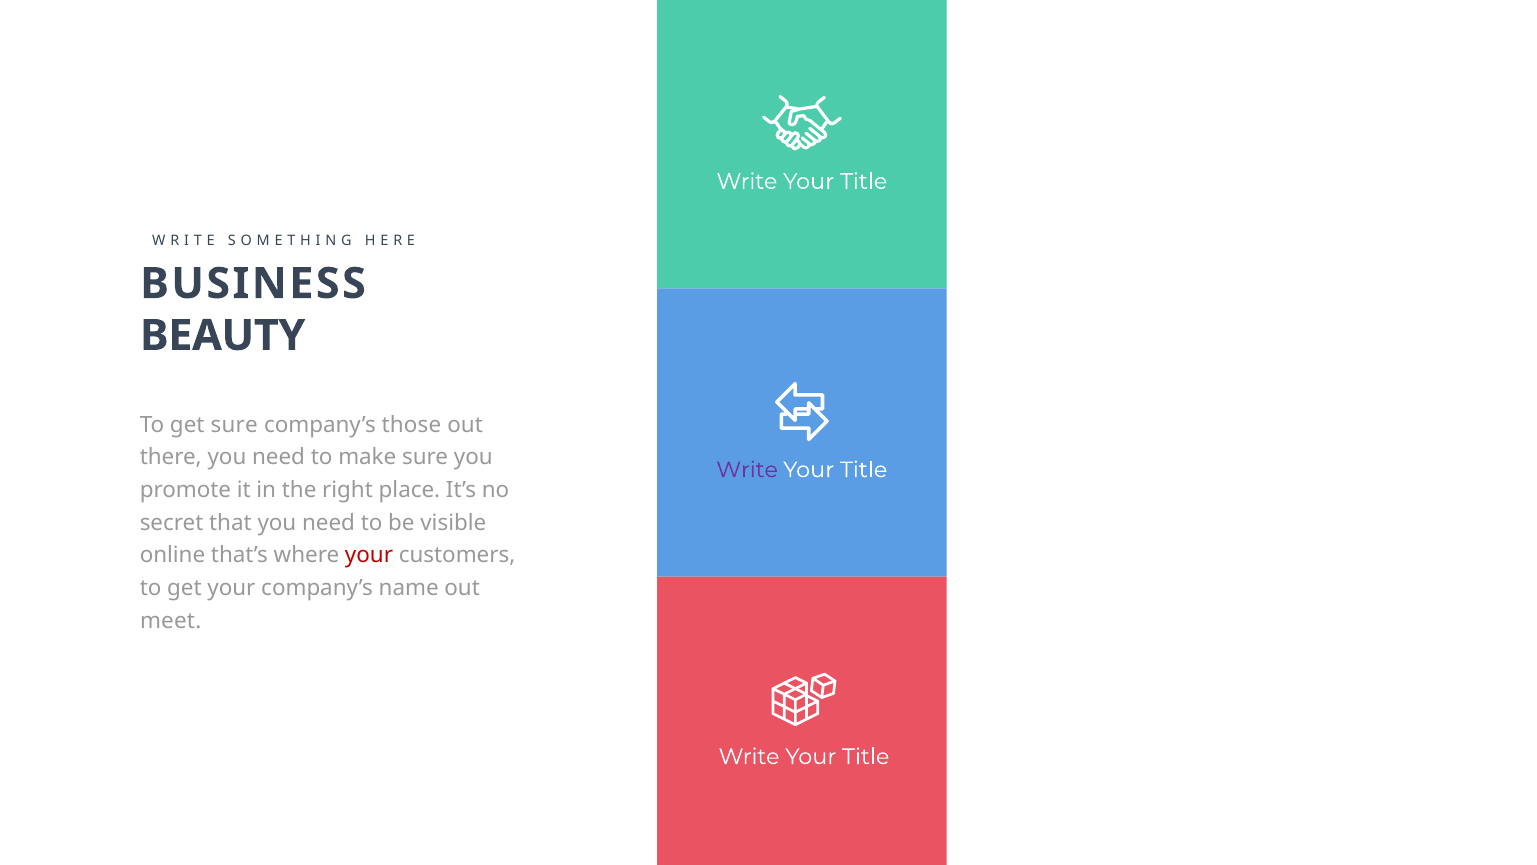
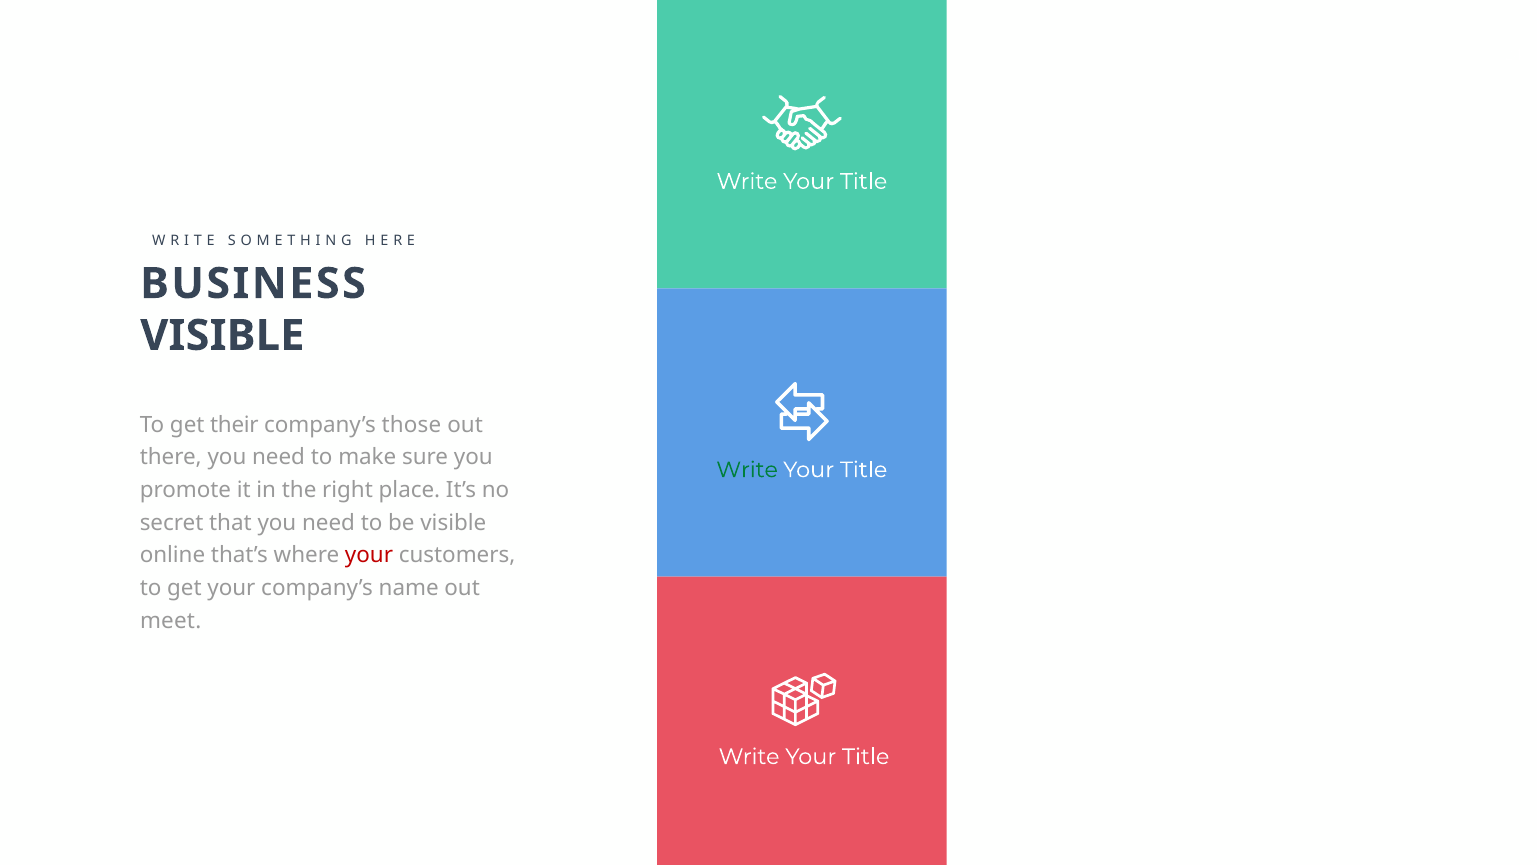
BEAUTY at (223, 336): BEAUTY -> VISIBLE
get sure: sure -> their
Write at (747, 470) colour: purple -> green
